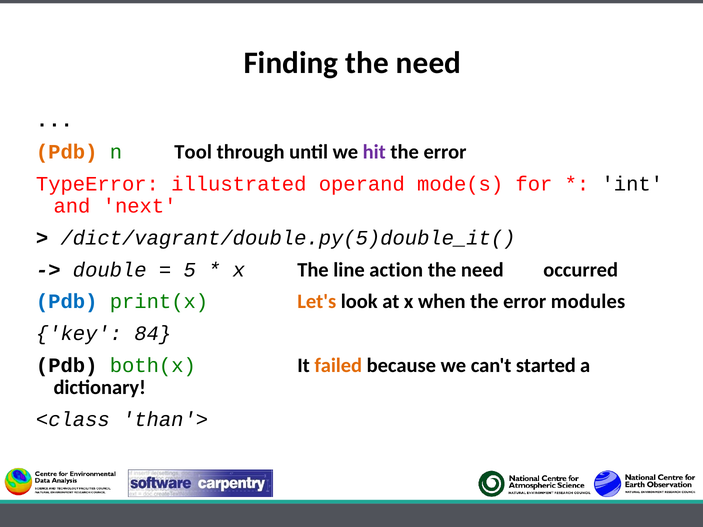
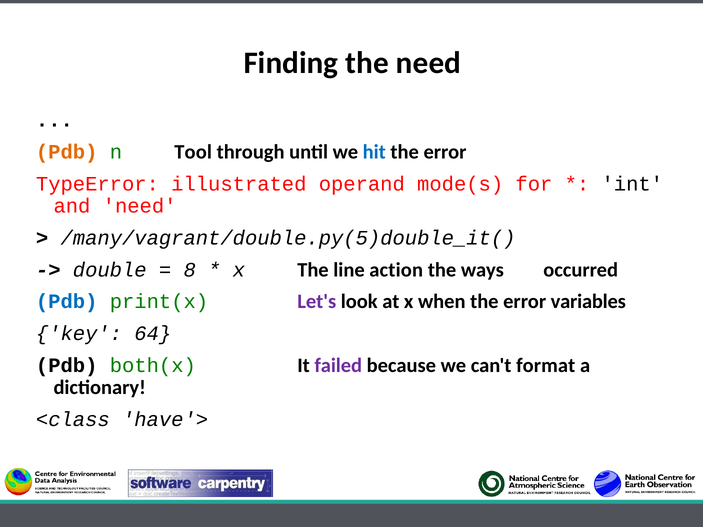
hit colour: purple -> blue
and next: next -> need
/dict/vagrant/double.py(5)double_it(: /dict/vagrant/double.py(5)double_it( -> /many/vagrant/double.py(5)double_it(
5: 5 -> 8
need at (482, 270): need -> ways
Let's colour: orange -> purple
modules: modules -> variables
84: 84 -> 64
failed colour: orange -> purple
started: started -> format
than'>: than'> -> have'>
